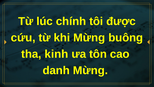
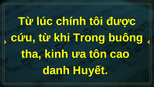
khi Mừng: Mừng -> Trong
danh Mừng: Mừng -> Huyết
